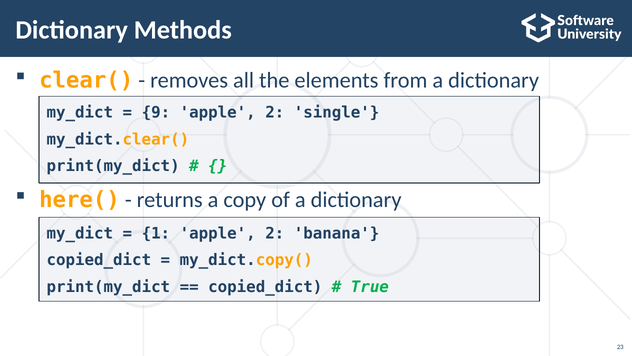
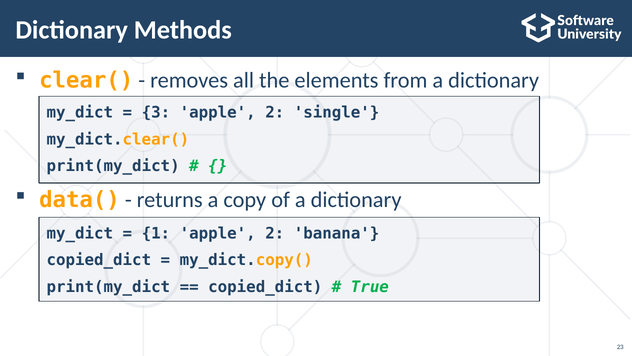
9: 9 -> 3
here(: here( -> data(
